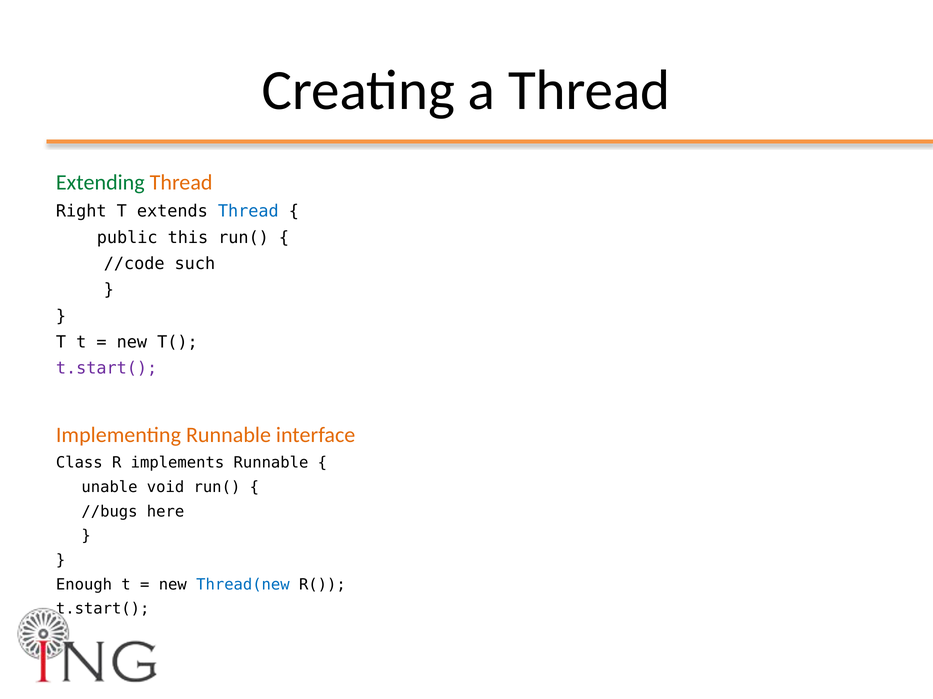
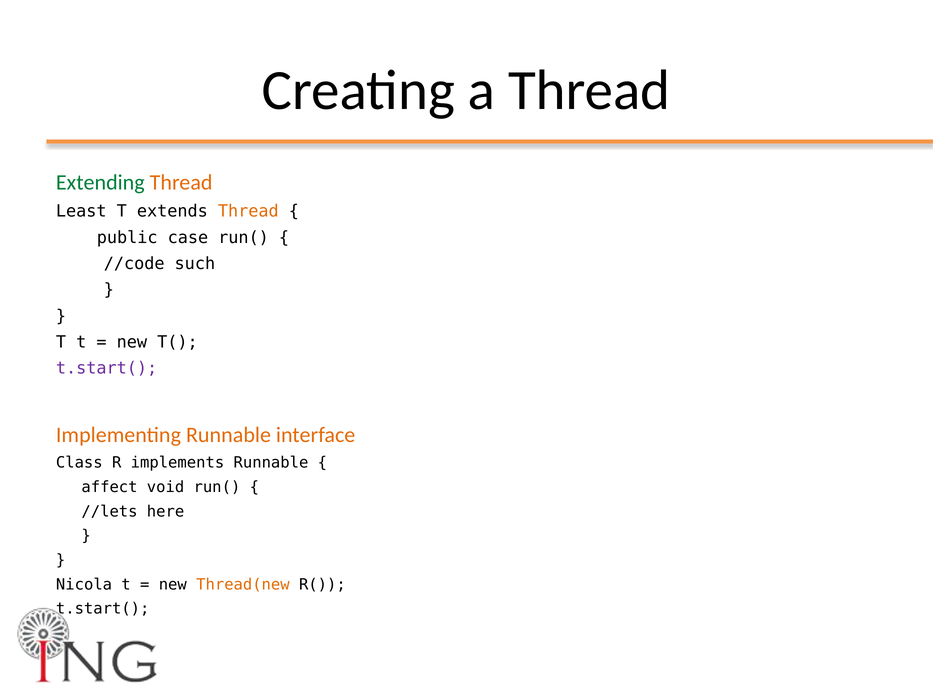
Right: Right -> Least
Thread at (248, 212) colour: blue -> orange
this: this -> case
unable: unable -> affect
//bugs: //bugs -> //lets
Enough: Enough -> Nicola
Thread(new colour: blue -> orange
